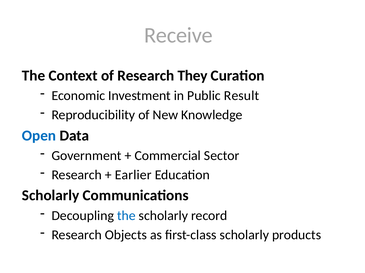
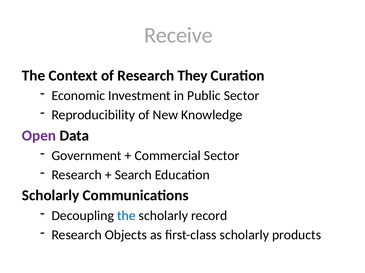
Public Result: Result -> Sector
Open colour: blue -> purple
Earlier: Earlier -> Search
